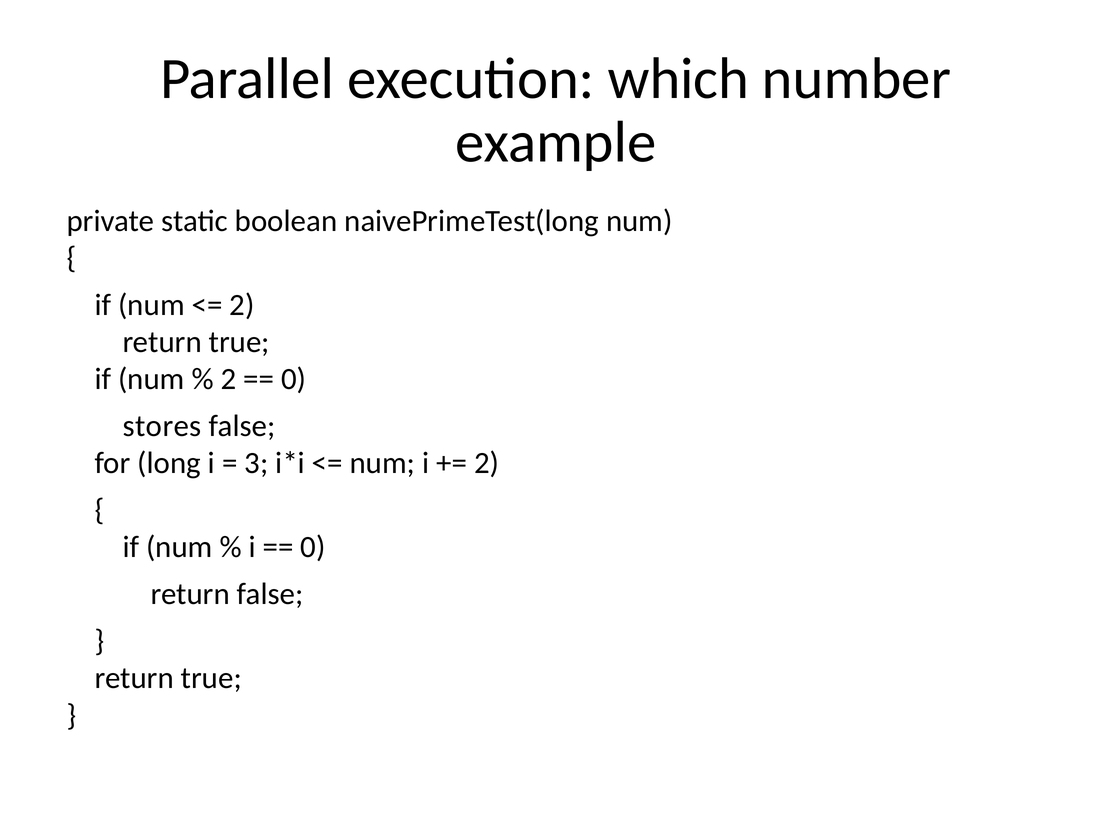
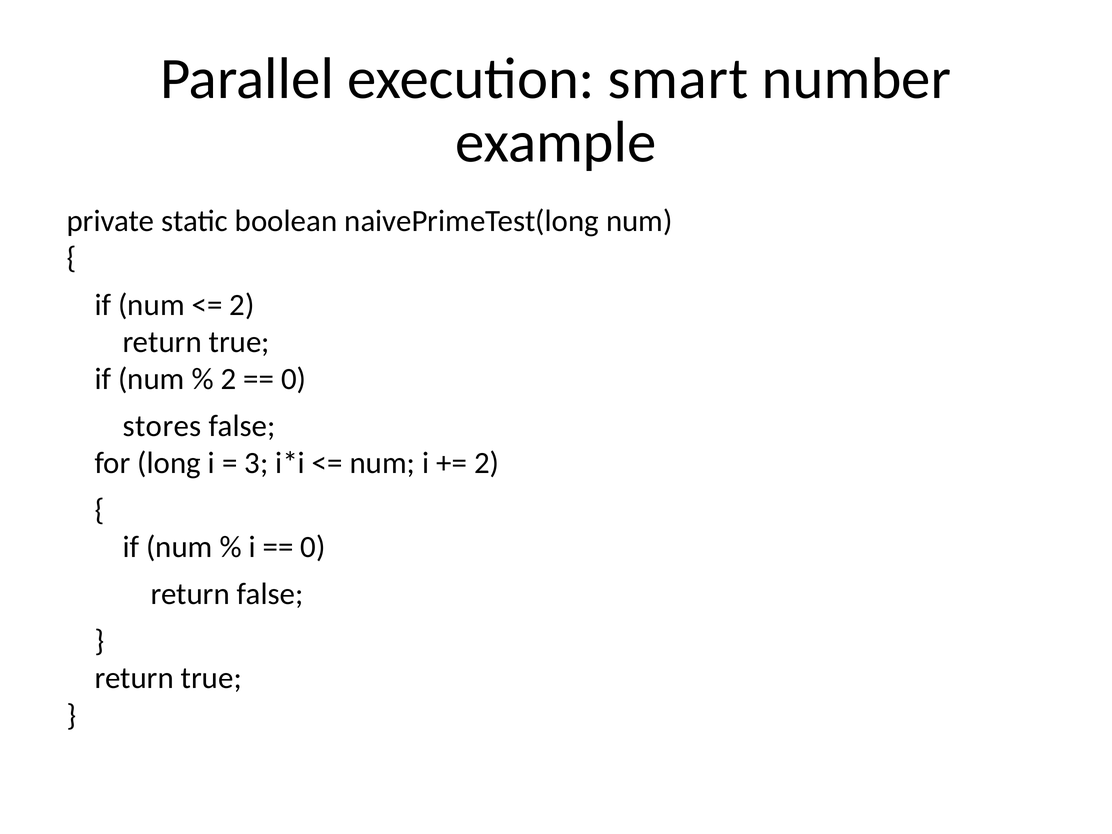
which: which -> smart
